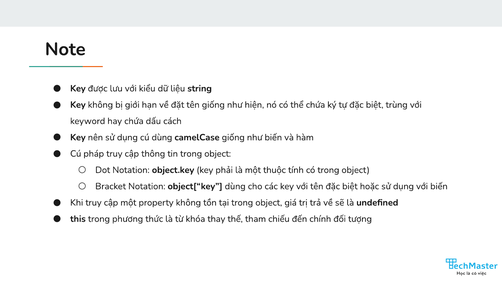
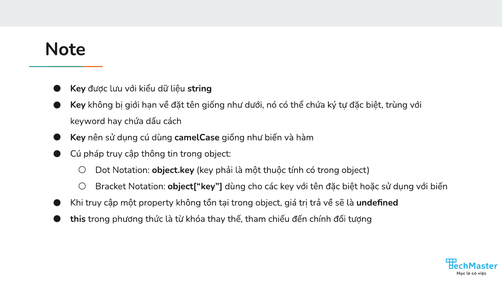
hiện: hiện -> dưới
